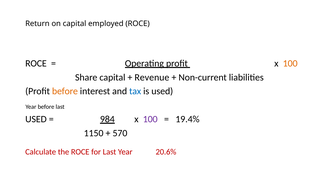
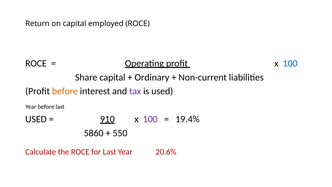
100 at (290, 63) colour: orange -> blue
Revenue: Revenue -> Ordinary
tax colour: blue -> purple
984: 984 -> 910
1150: 1150 -> 5860
570: 570 -> 550
